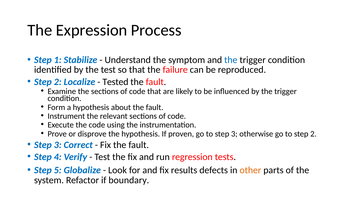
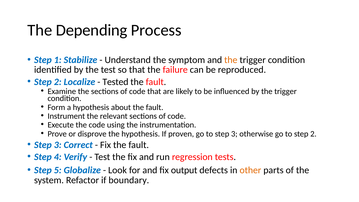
Expression: Expression -> Depending
the at (231, 60) colour: blue -> orange
results: results -> output
